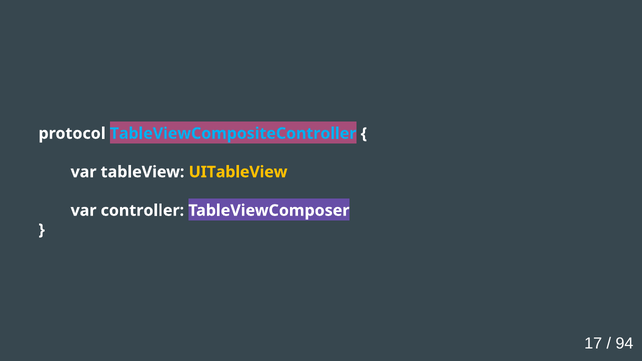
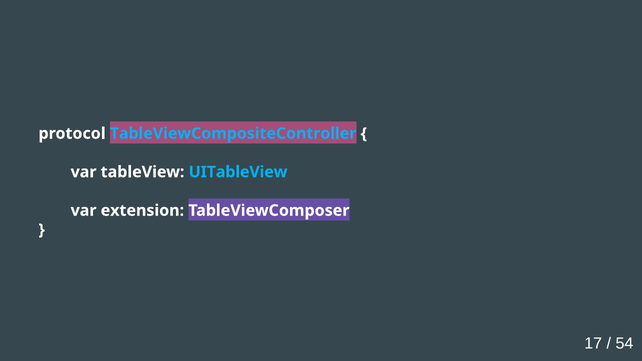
UITableView colour: yellow -> light blue
controller: controller -> extension
94: 94 -> 54
